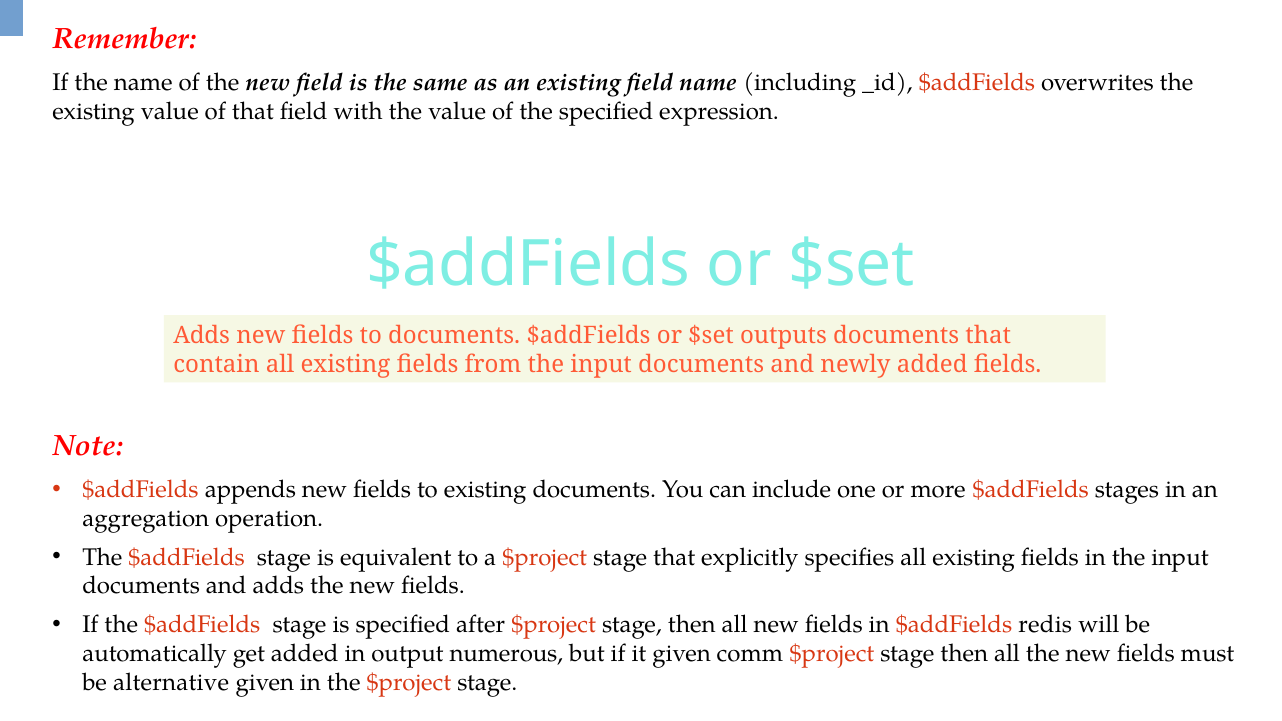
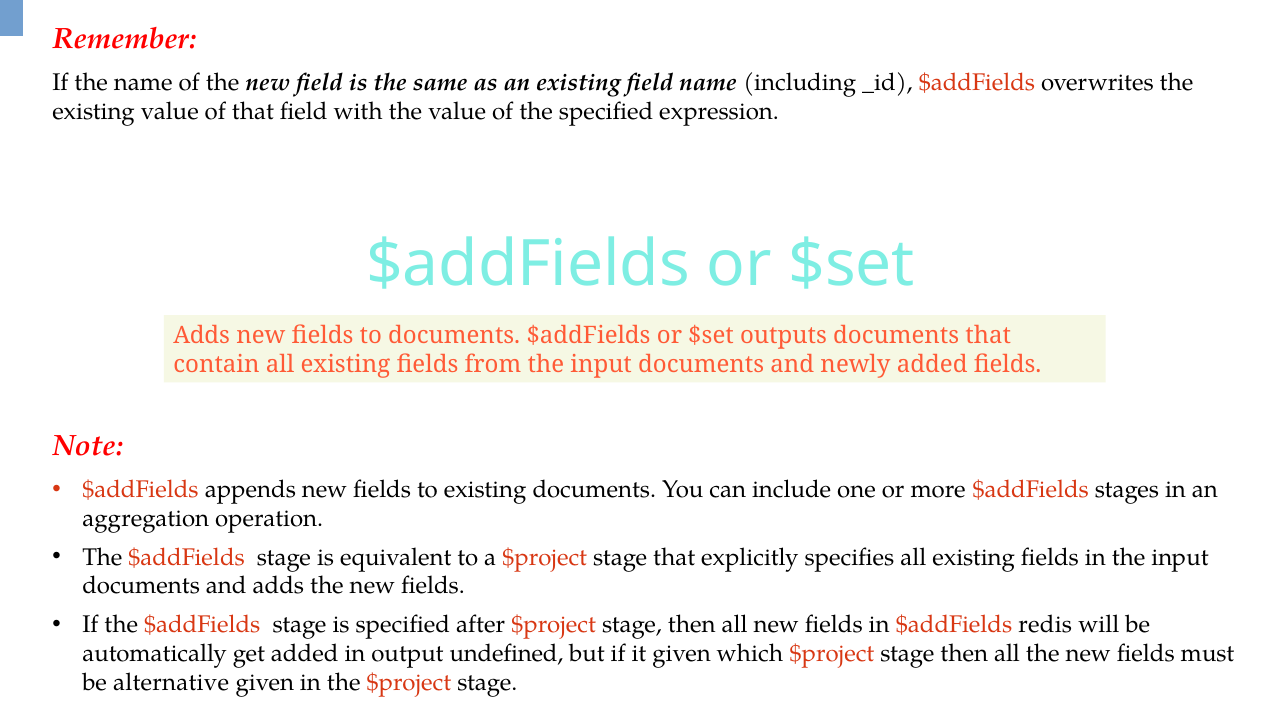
numerous: numerous -> undefined
comm: comm -> which
